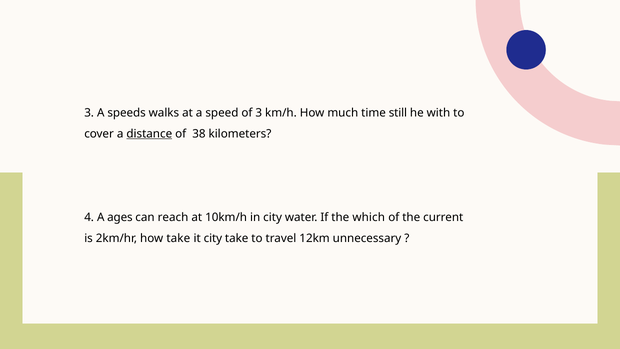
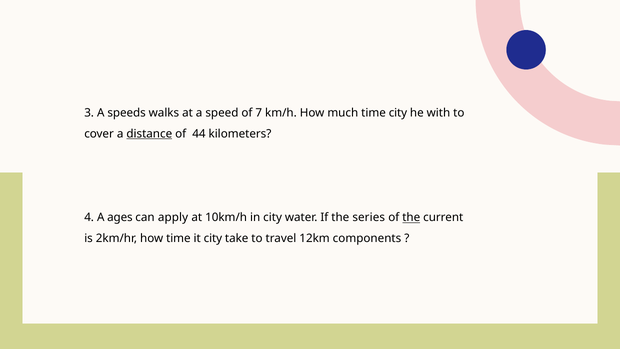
of 3: 3 -> 7
time still: still -> city
38: 38 -> 44
reach: reach -> apply
which: which -> series
the at (411, 217) underline: none -> present
how take: take -> time
unnecessary: unnecessary -> components
